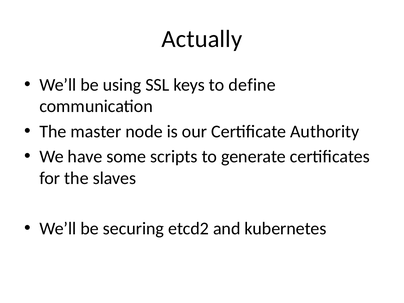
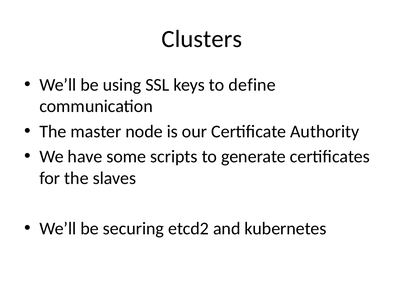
Actually: Actually -> Clusters
